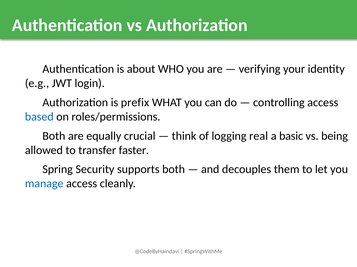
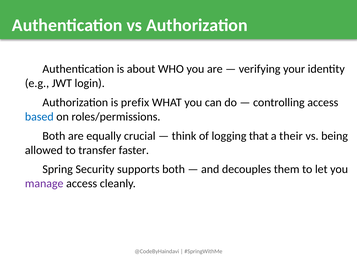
real: real -> that
basic: basic -> their
manage colour: blue -> purple
